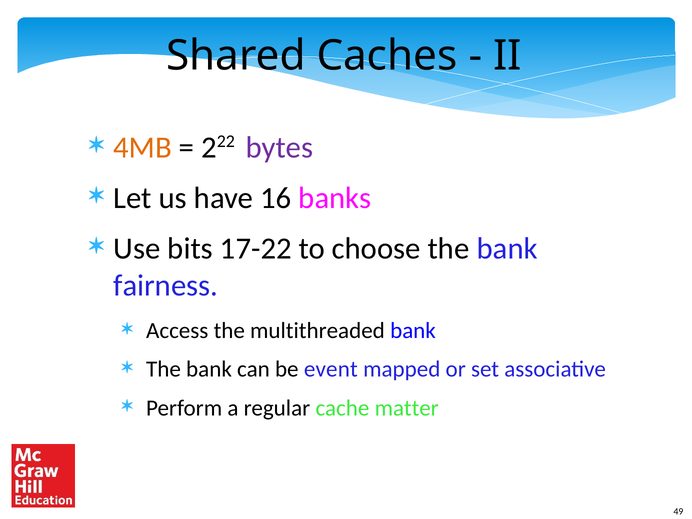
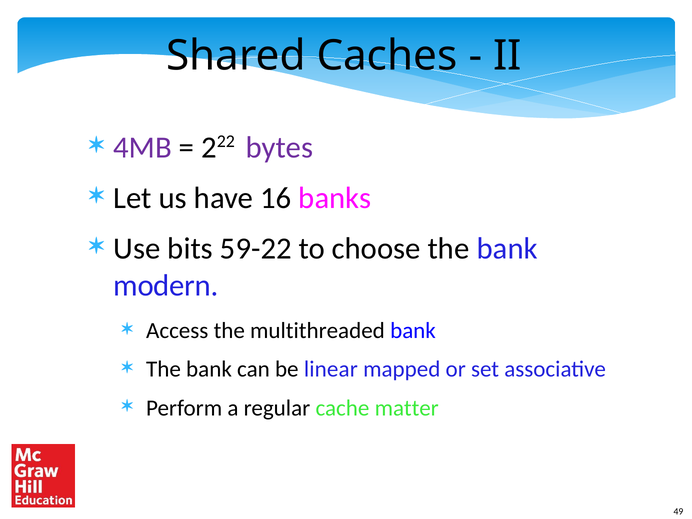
4MB colour: orange -> purple
17-22: 17-22 -> 59-22
fairness: fairness -> modern
event: event -> linear
